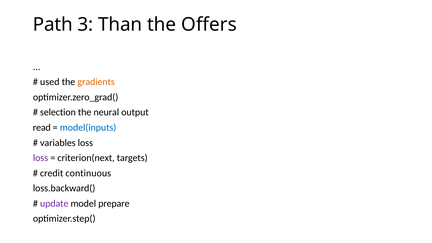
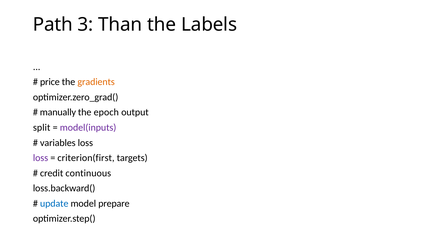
Offers: Offers -> Labels
used: used -> price
selection: selection -> manually
neural: neural -> epoch
read: read -> split
model(inputs colour: blue -> purple
criterion(next: criterion(next -> criterion(first
update colour: purple -> blue
